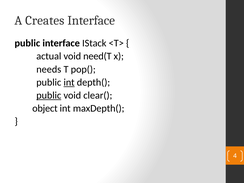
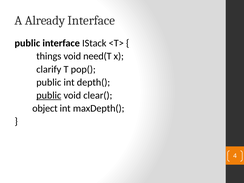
Creates: Creates -> Already
actual: actual -> things
needs: needs -> clarify
int at (69, 82) underline: present -> none
